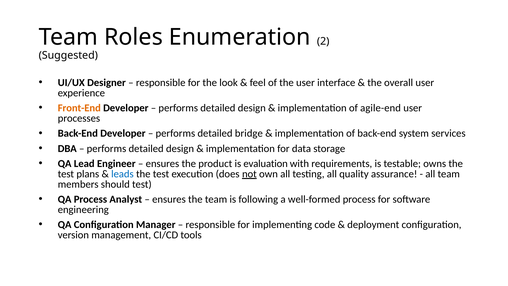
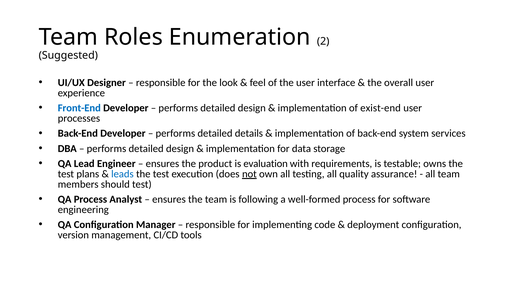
Front-End colour: orange -> blue
agile-end: agile-end -> exist-end
bridge: bridge -> details
